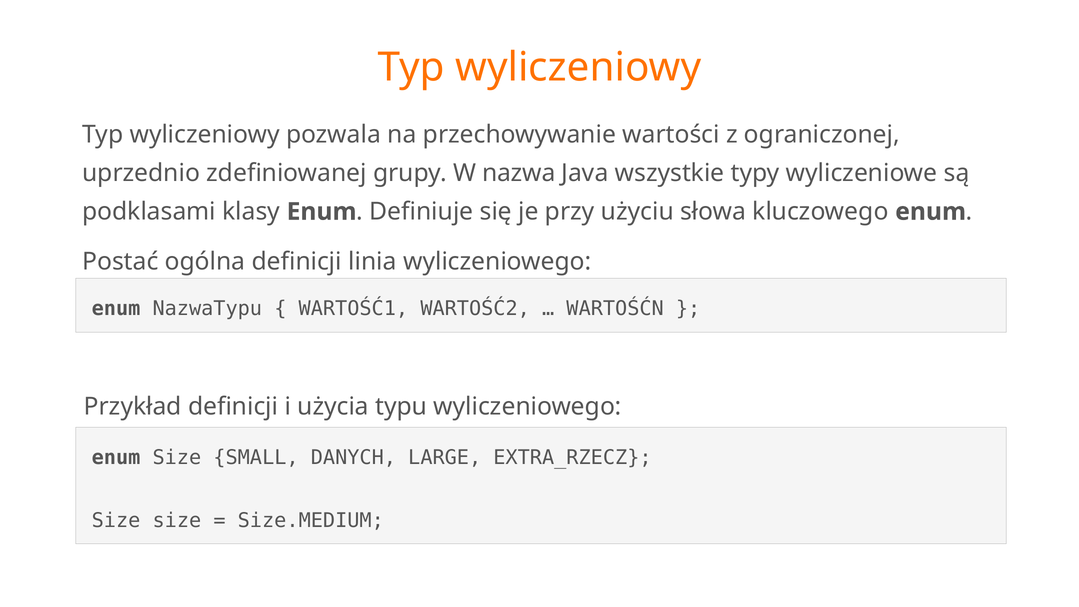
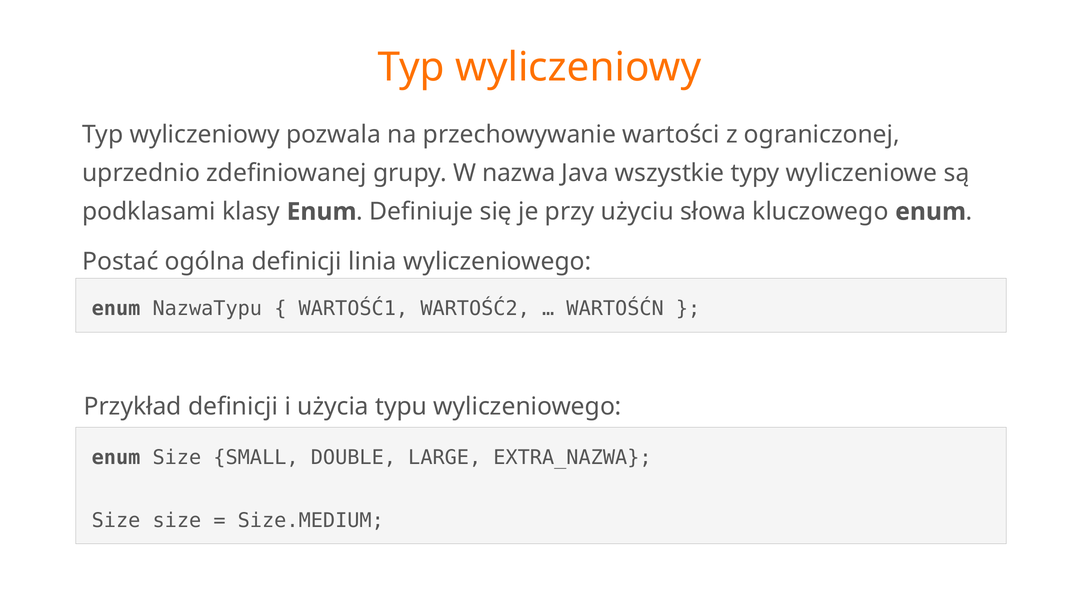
DANYCH: DANYCH -> DOUBLE
EXTRA_RZECZ: EXTRA_RZECZ -> EXTRA_NAZWA
